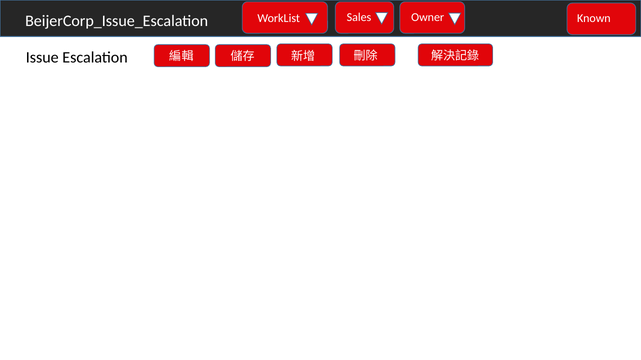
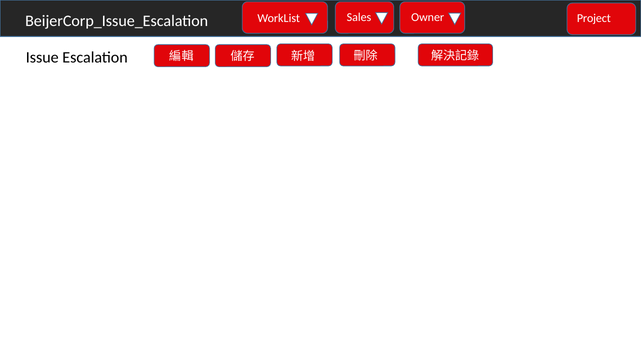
Known: Known -> Project
